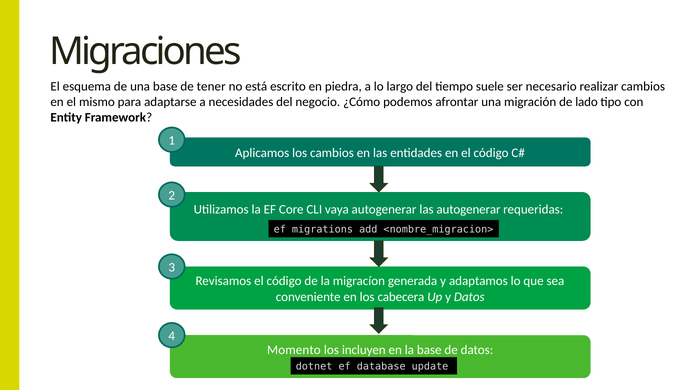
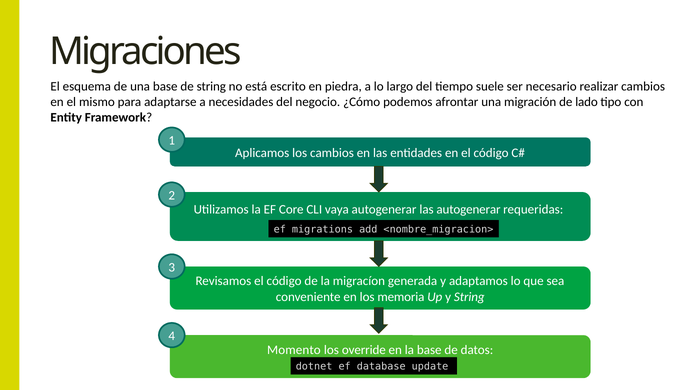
de tener: tener -> string
cabecera: cabecera -> memoria
y Datos: Datos -> String
incluyen: incluyen -> override
